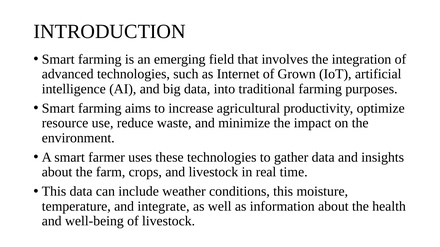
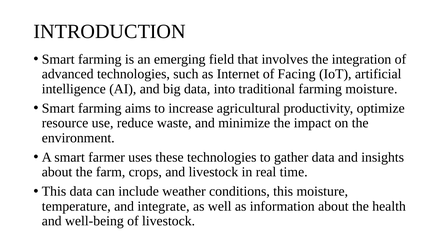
Grown: Grown -> Facing
farming purposes: purposes -> moisture
